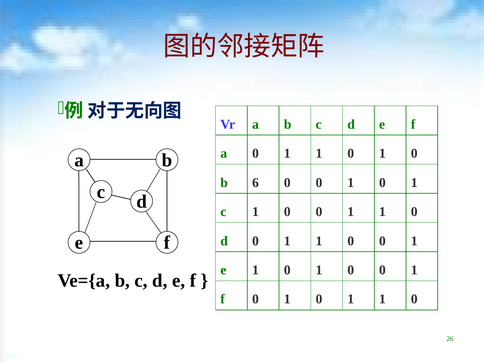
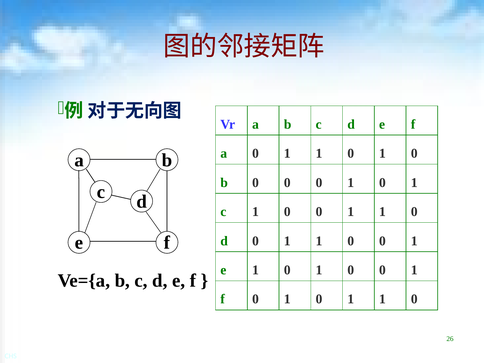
b 6: 6 -> 0
